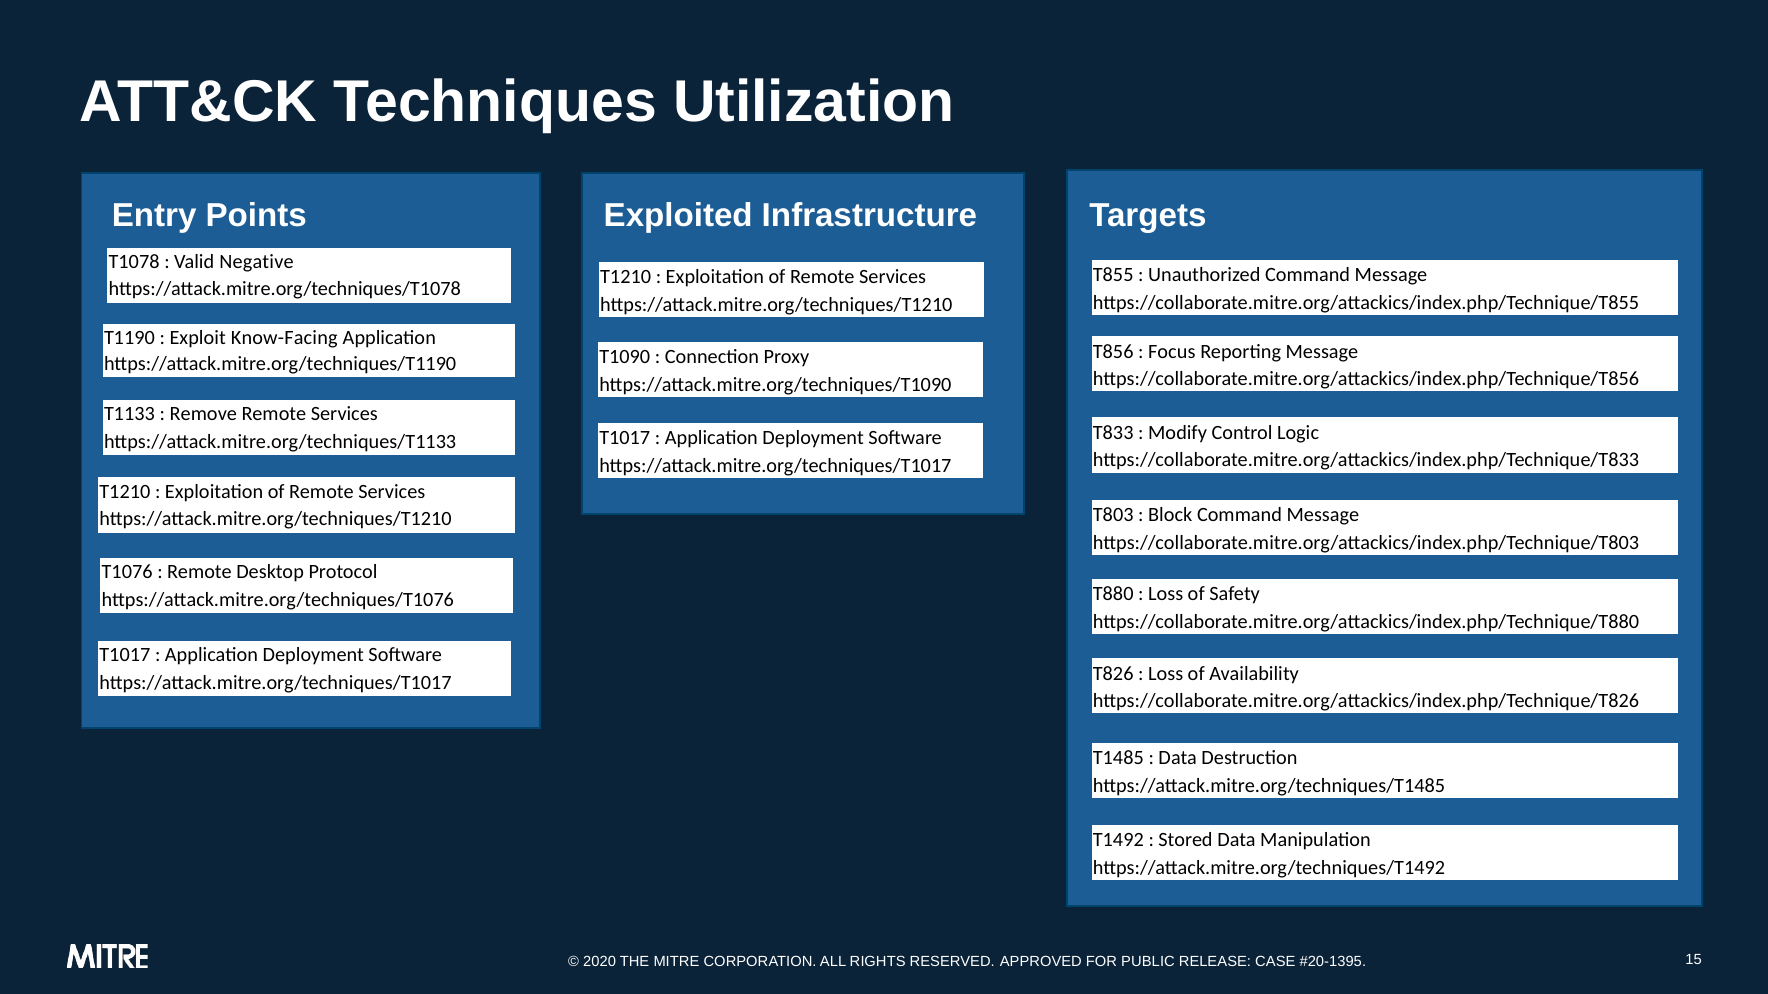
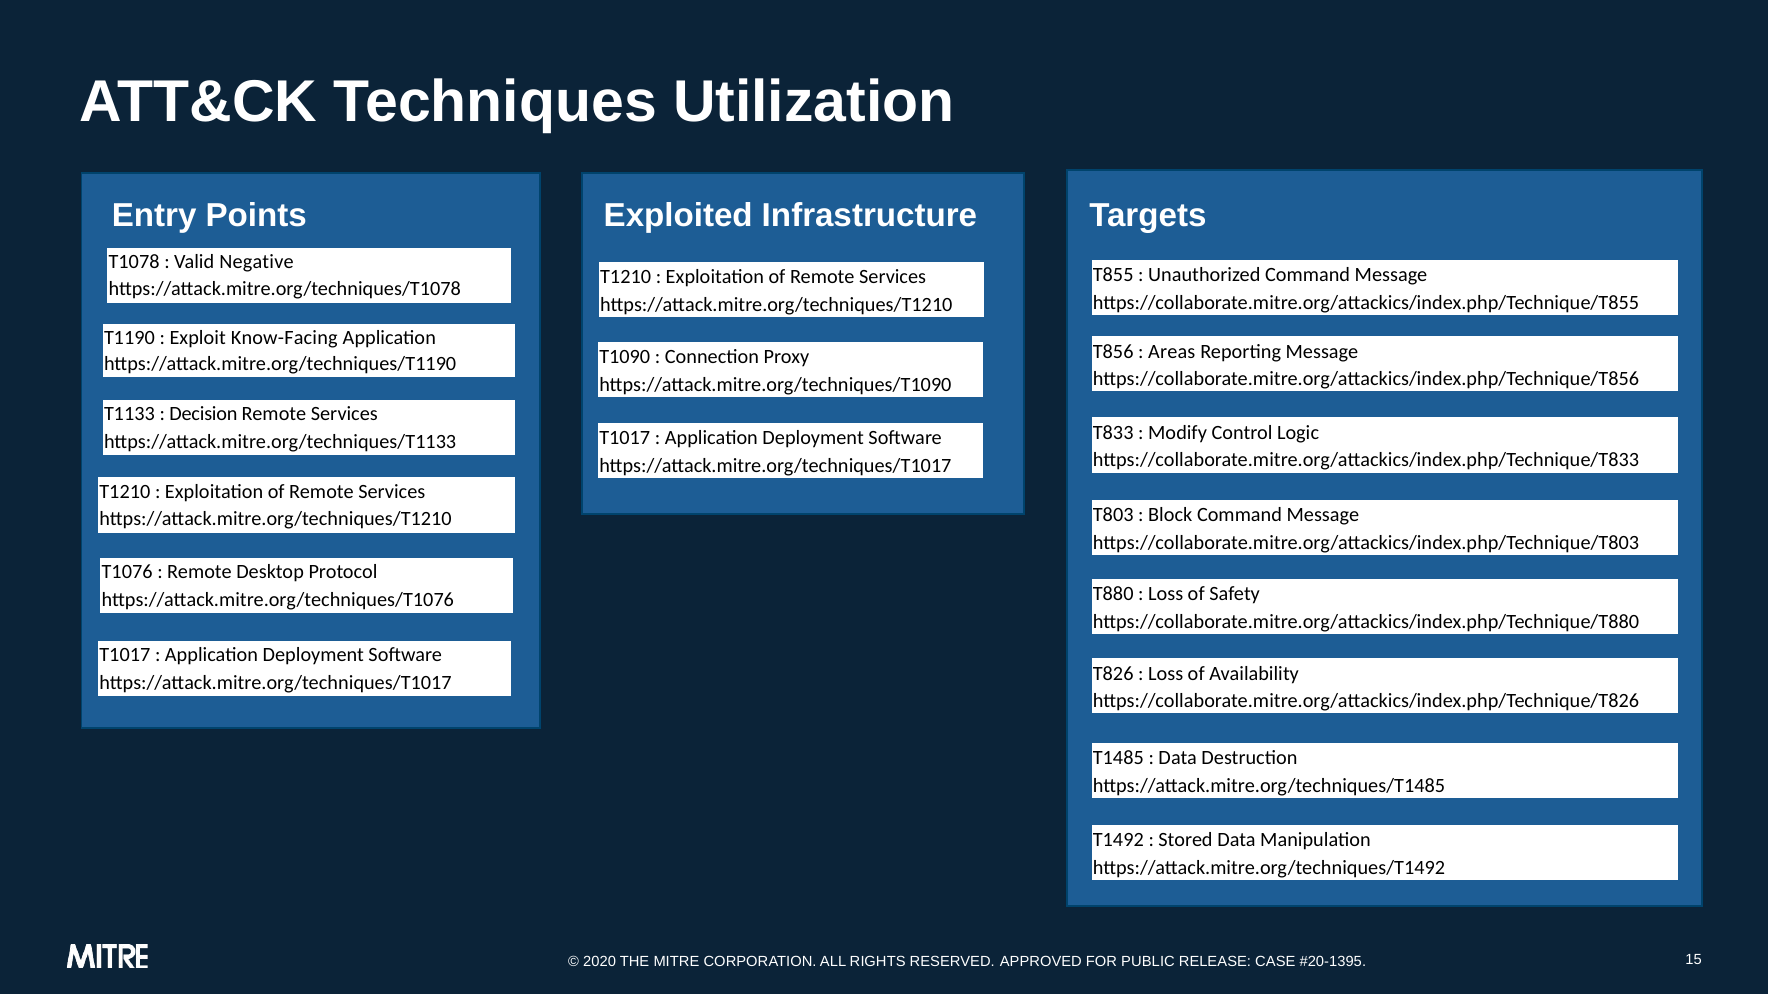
Focus: Focus -> Areas
Remove: Remove -> Decision
